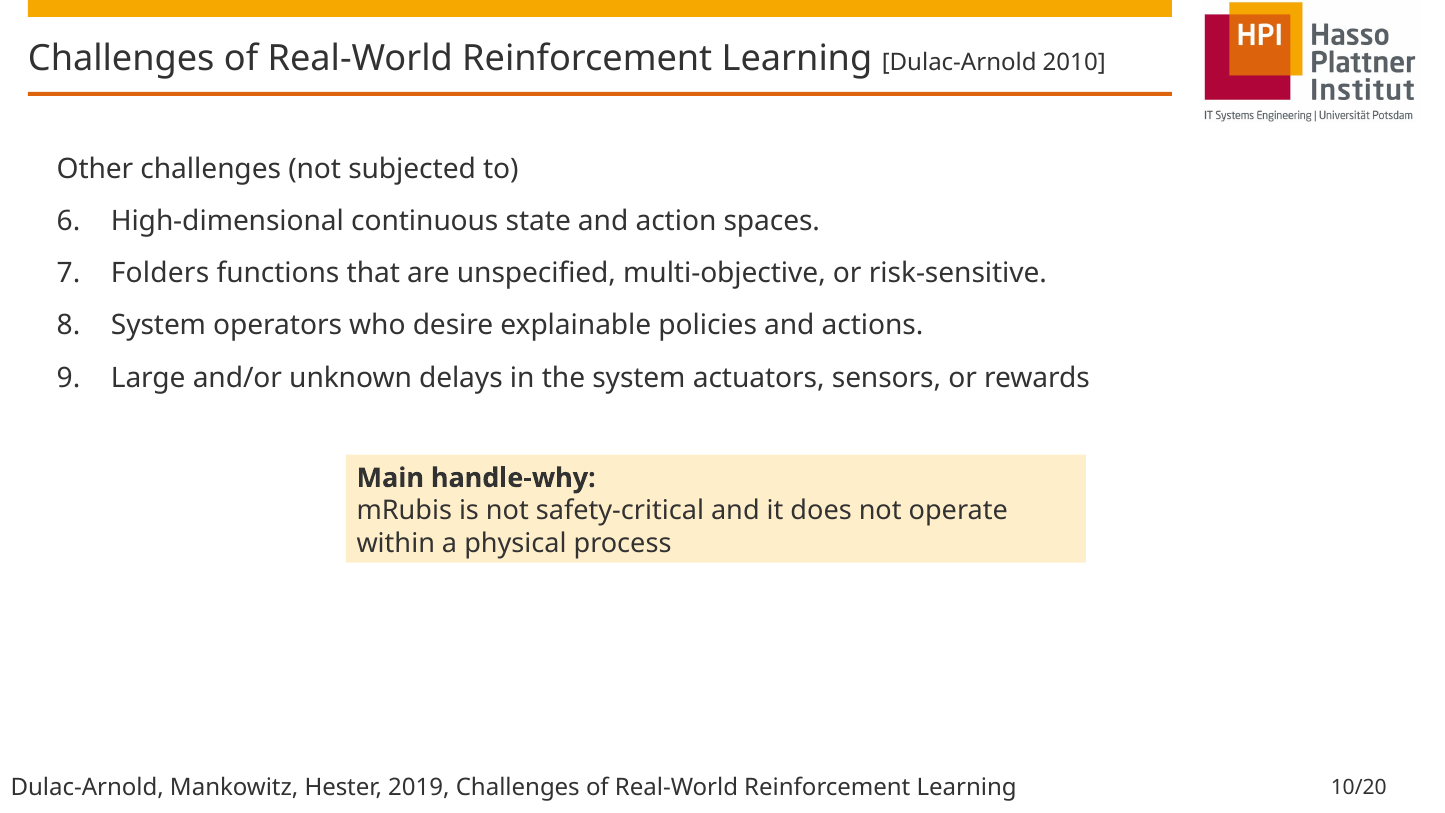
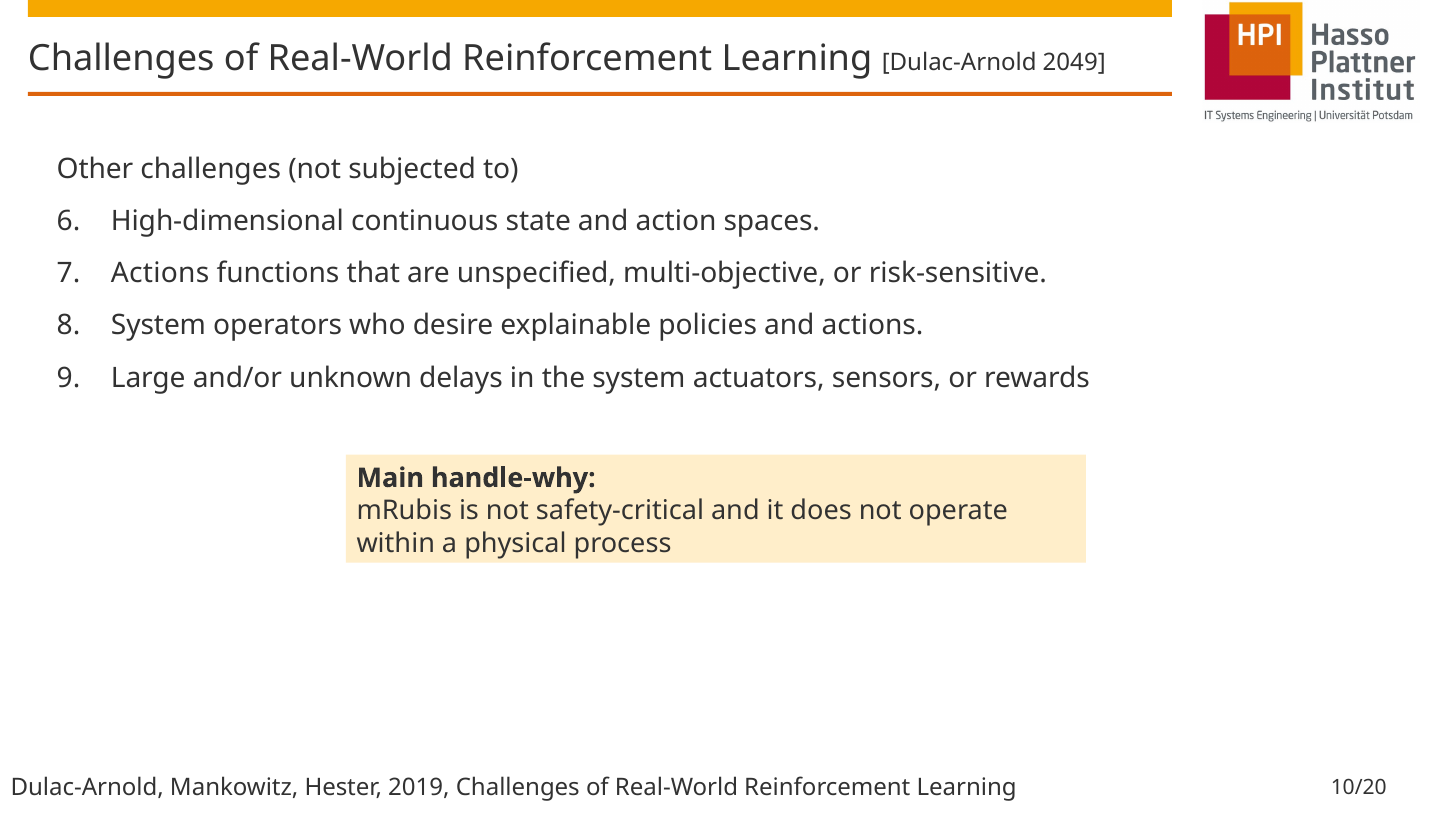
2010: 2010 -> 2049
Folders at (160, 273): Folders -> Actions
